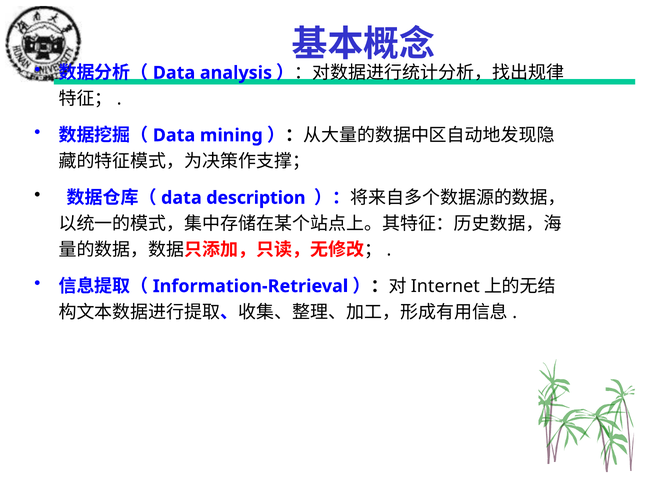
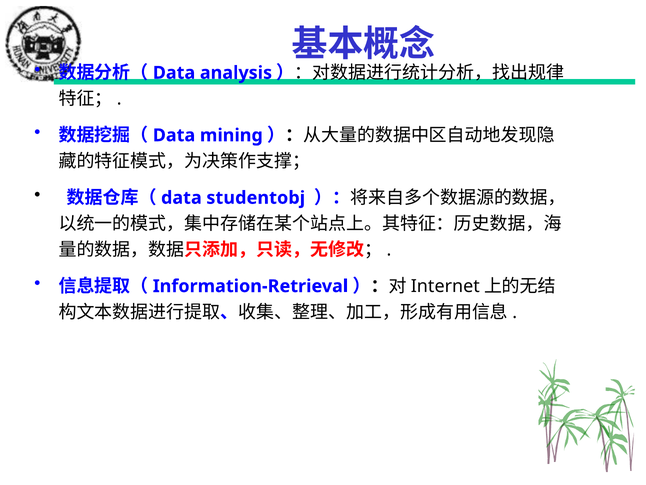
description: description -> studentobj
